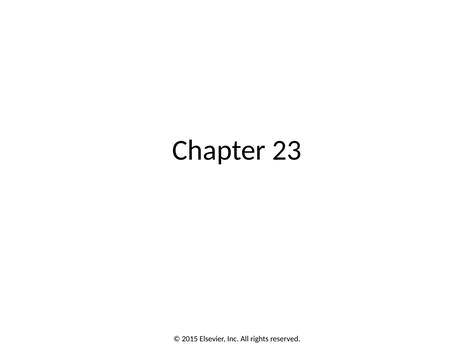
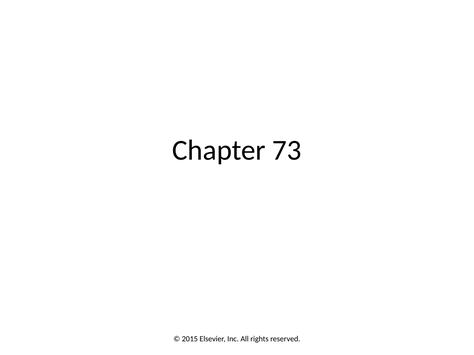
23: 23 -> 73
